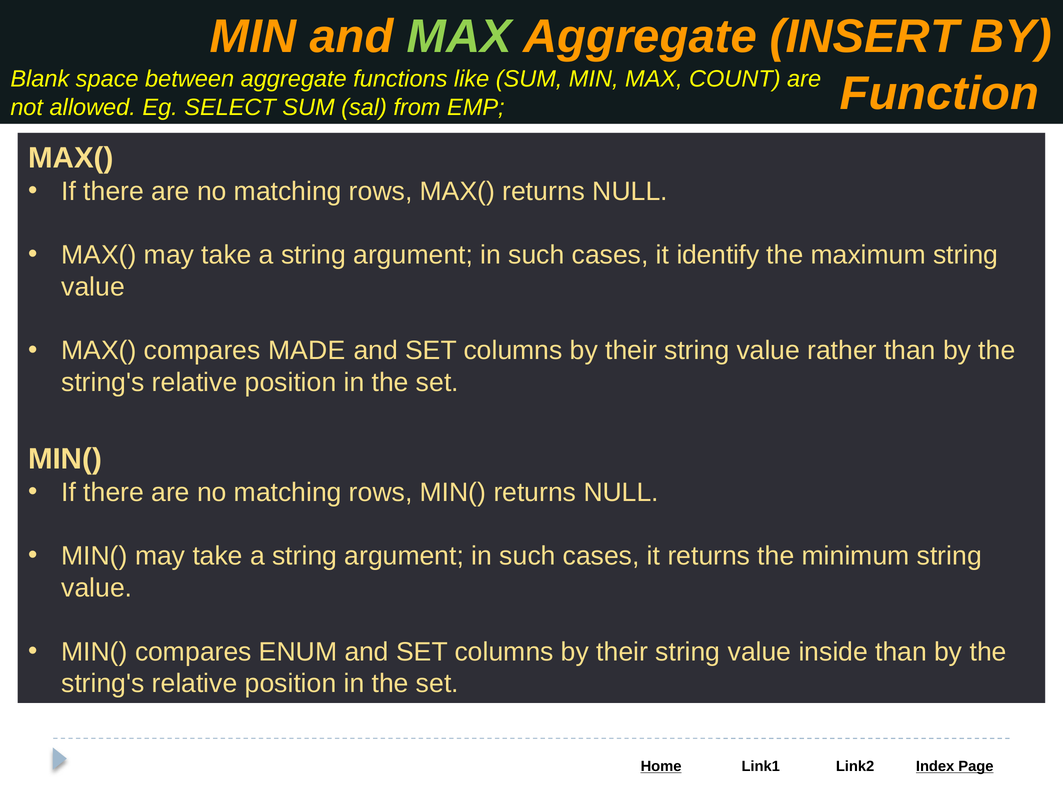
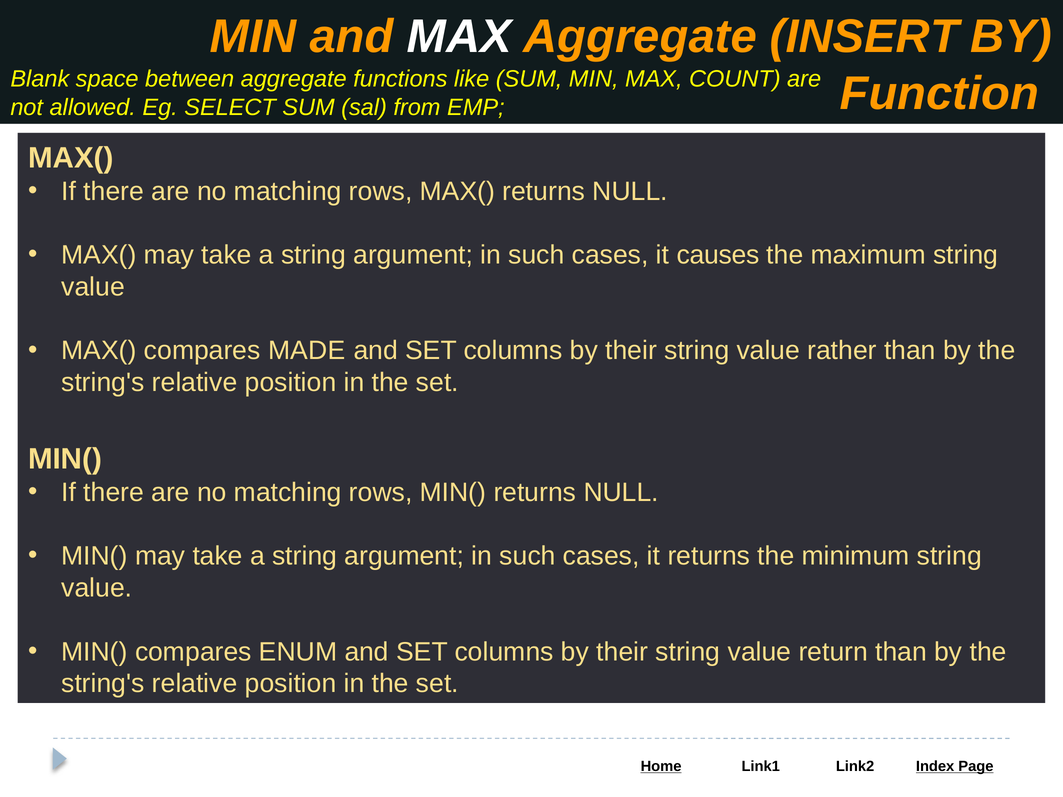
MAX at (459, 37) colour: light green -> white
identify: identify -> causes
inside: inside -> return
